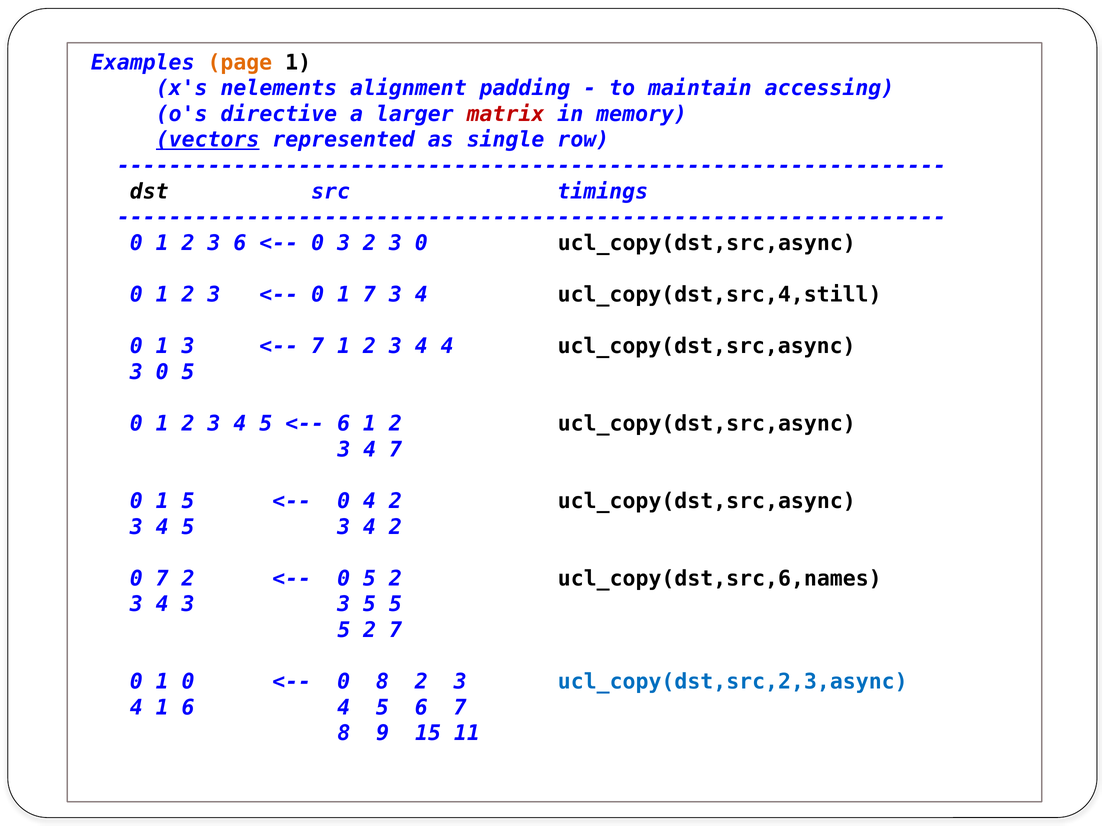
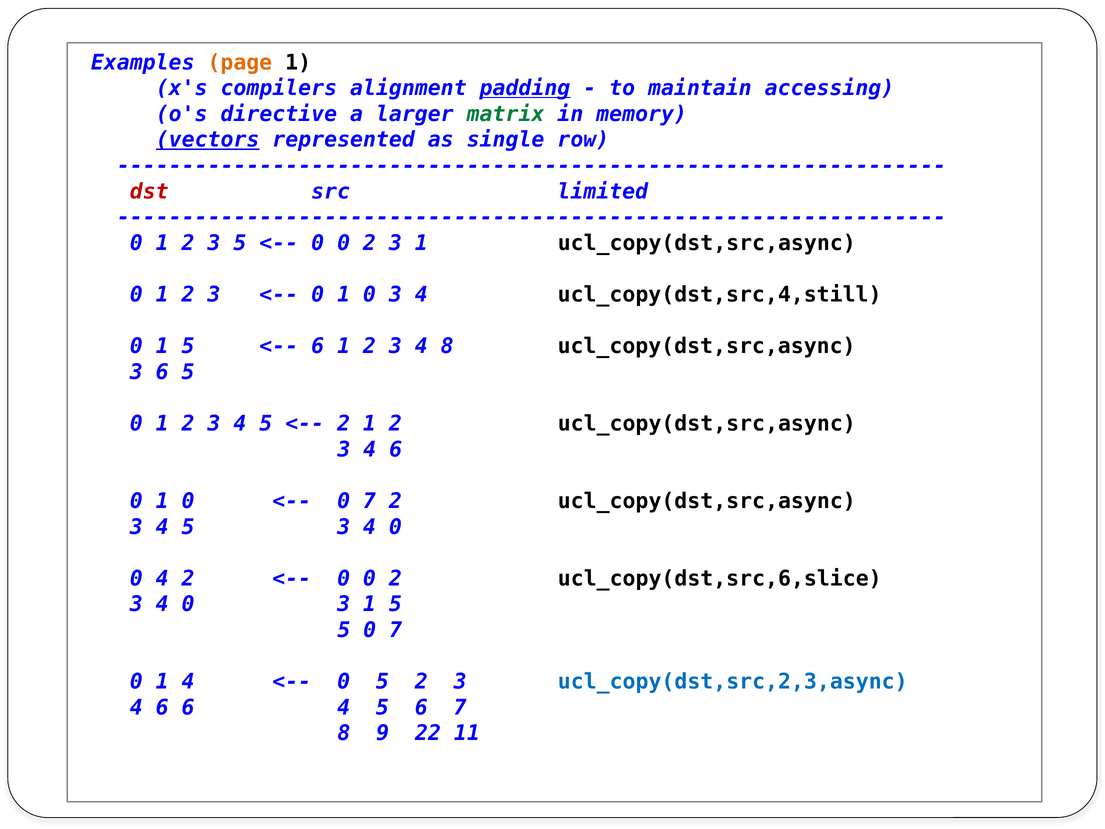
nelements: nelements -> compilers
padding underline: none -> present
matrix colour: red -> green
dst colour: black -> red
timings: timings -> limited
3 6: 6 -> 5
3 at (344, 243): 3 -> 0
2 3 0: 0 -> 1
7 at (369, 295): 7 -> 0
0 1 3: 3 -> 5
7 at (318, 346): 7 -> 6
4 4: 4 -> 8
0 at (162, 372): 0 -> 6
6 at (344, 424): 6 -> 2
3 4 7: 7 -> 6
5 at (188, 501): 5 -> 0
4 at (369, 501): 4 -> 7
5 3 4 2: 2 -> 0
0 7: 7 -> 4
5 at (369, 578): 5 -> 0
ucl_copy(dst,src,6,names: ucl_copy(dst,src,6,names -> ucl_copy(dst,src,6,slice
3 at (188, 604): 3 -> 0
5 at (369, 604): 5 -> 1
2 at (370, 630): 2 -> 0
1 0: 0 -> 4
0 8: 8 -> 5
1 at (162, 707): 1 -> 6
15: 15 -> 22
